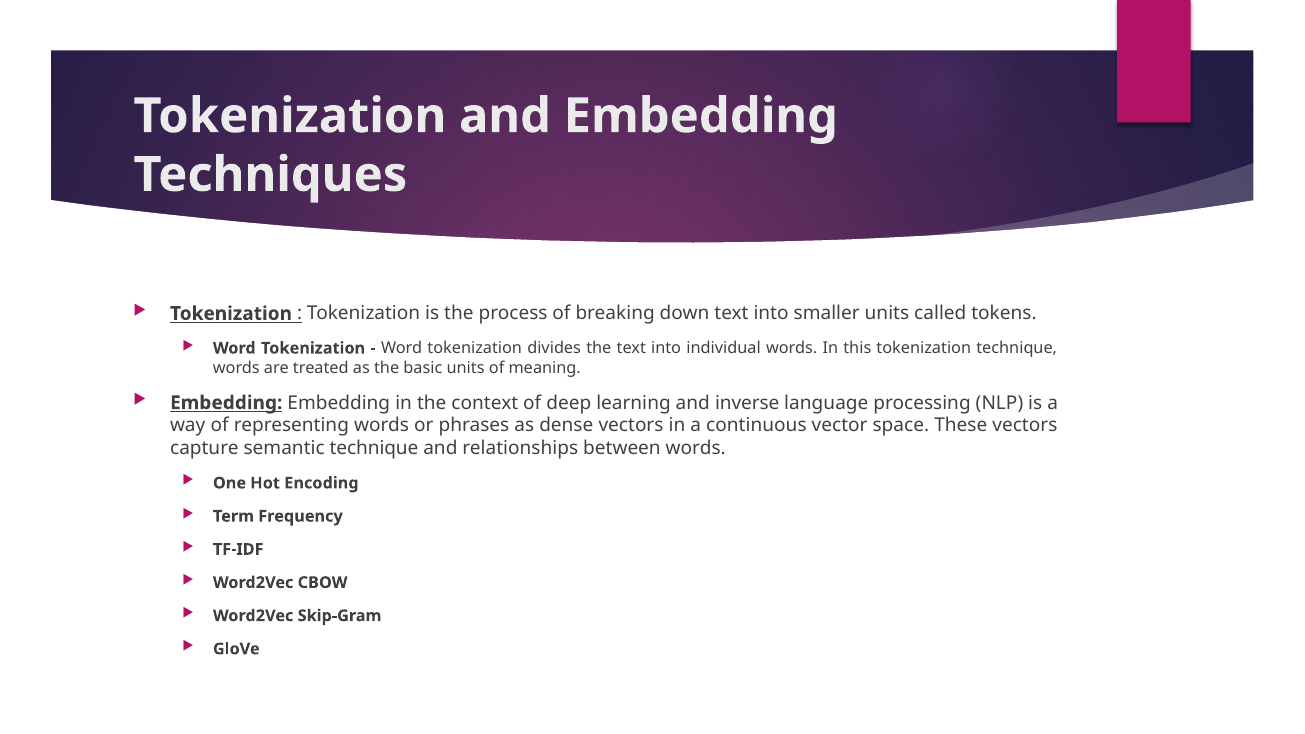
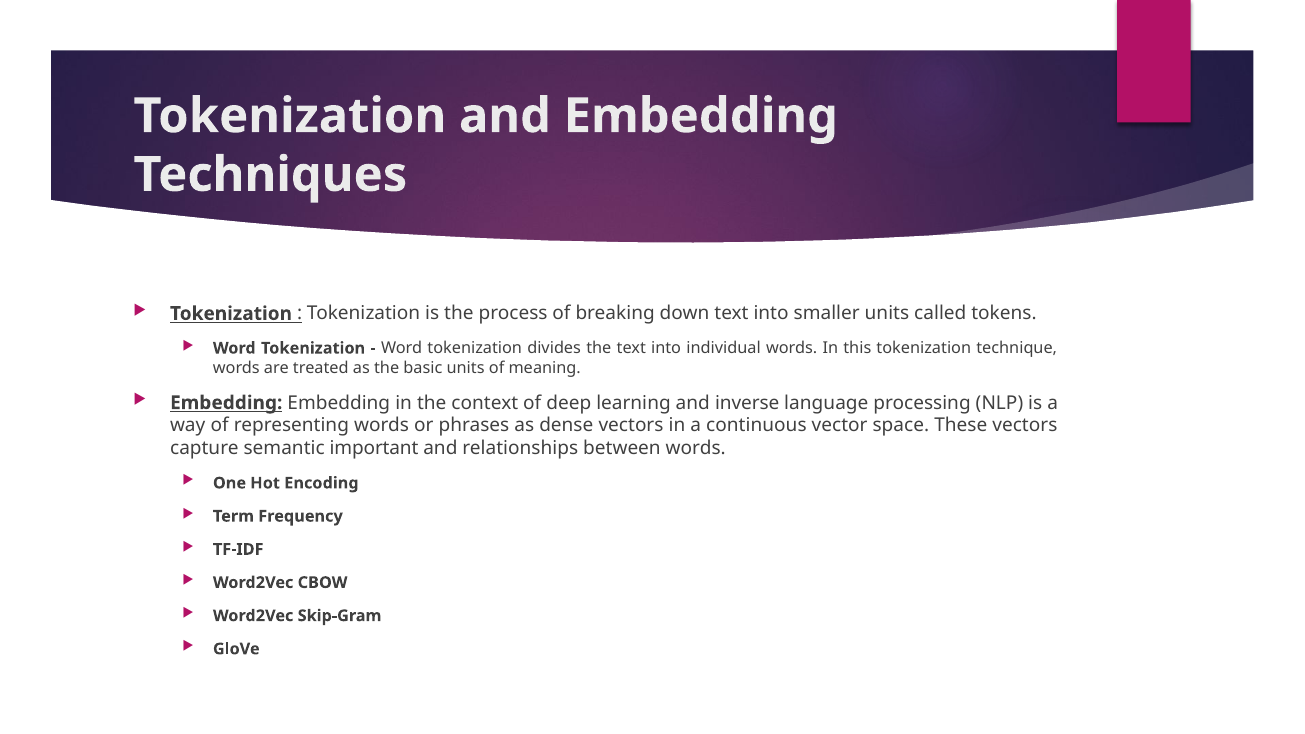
semantic technique: technique -> important
